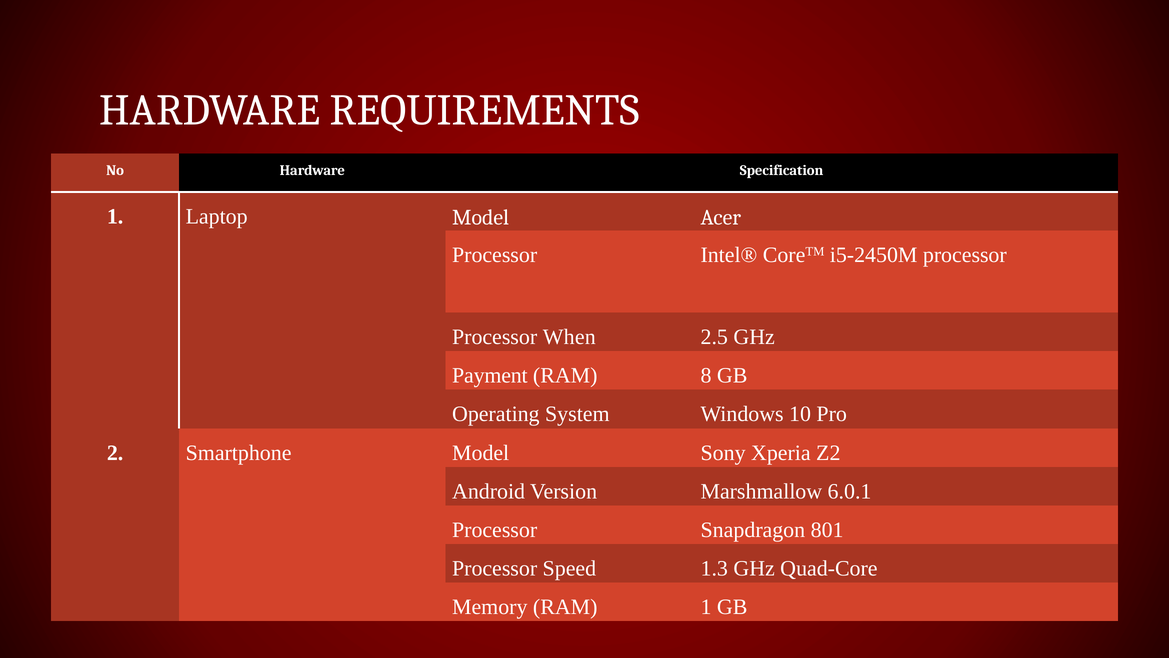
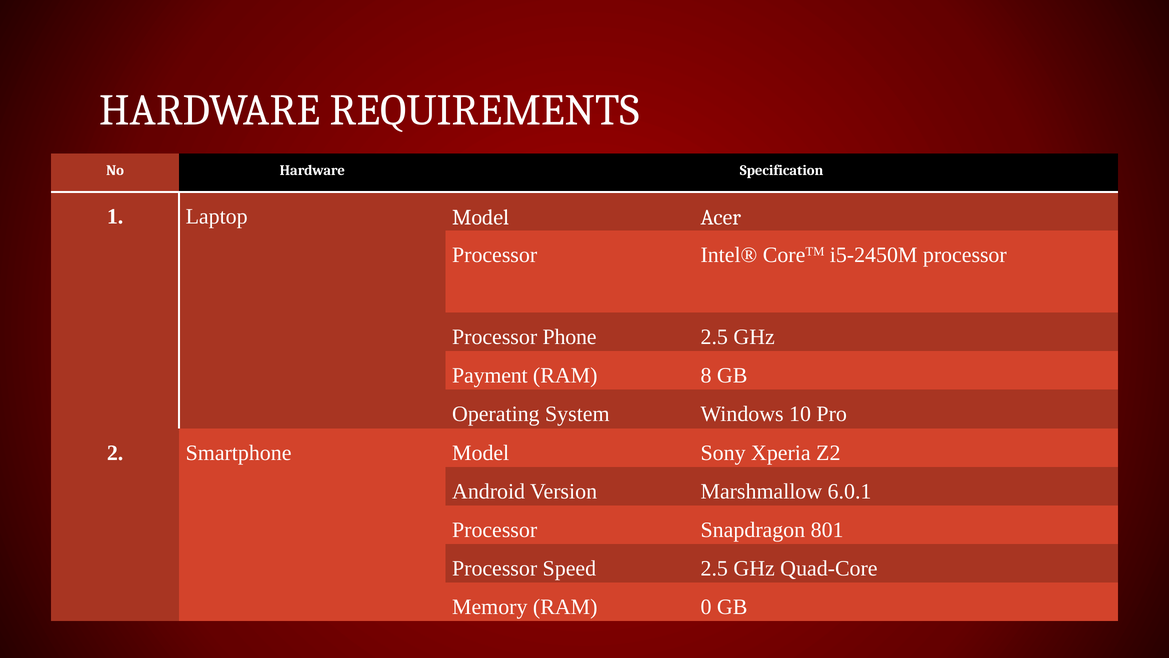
When: When -> Phone
Speed 1.3: 1.3 -> 2.5
RAM 1: 1 -> 0
